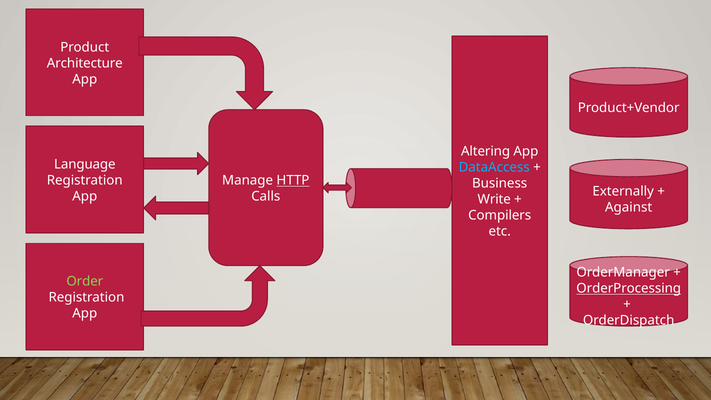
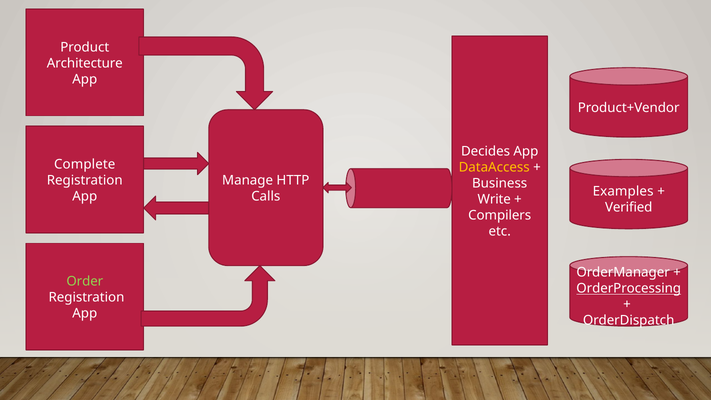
Altering: Altering -> Decides
Language: Language -> Complete
DataAccess colour: light blue -> yellow
HTTP underline: present -> none
Externally: Externally -> Examples
Against: Against -> Verified
